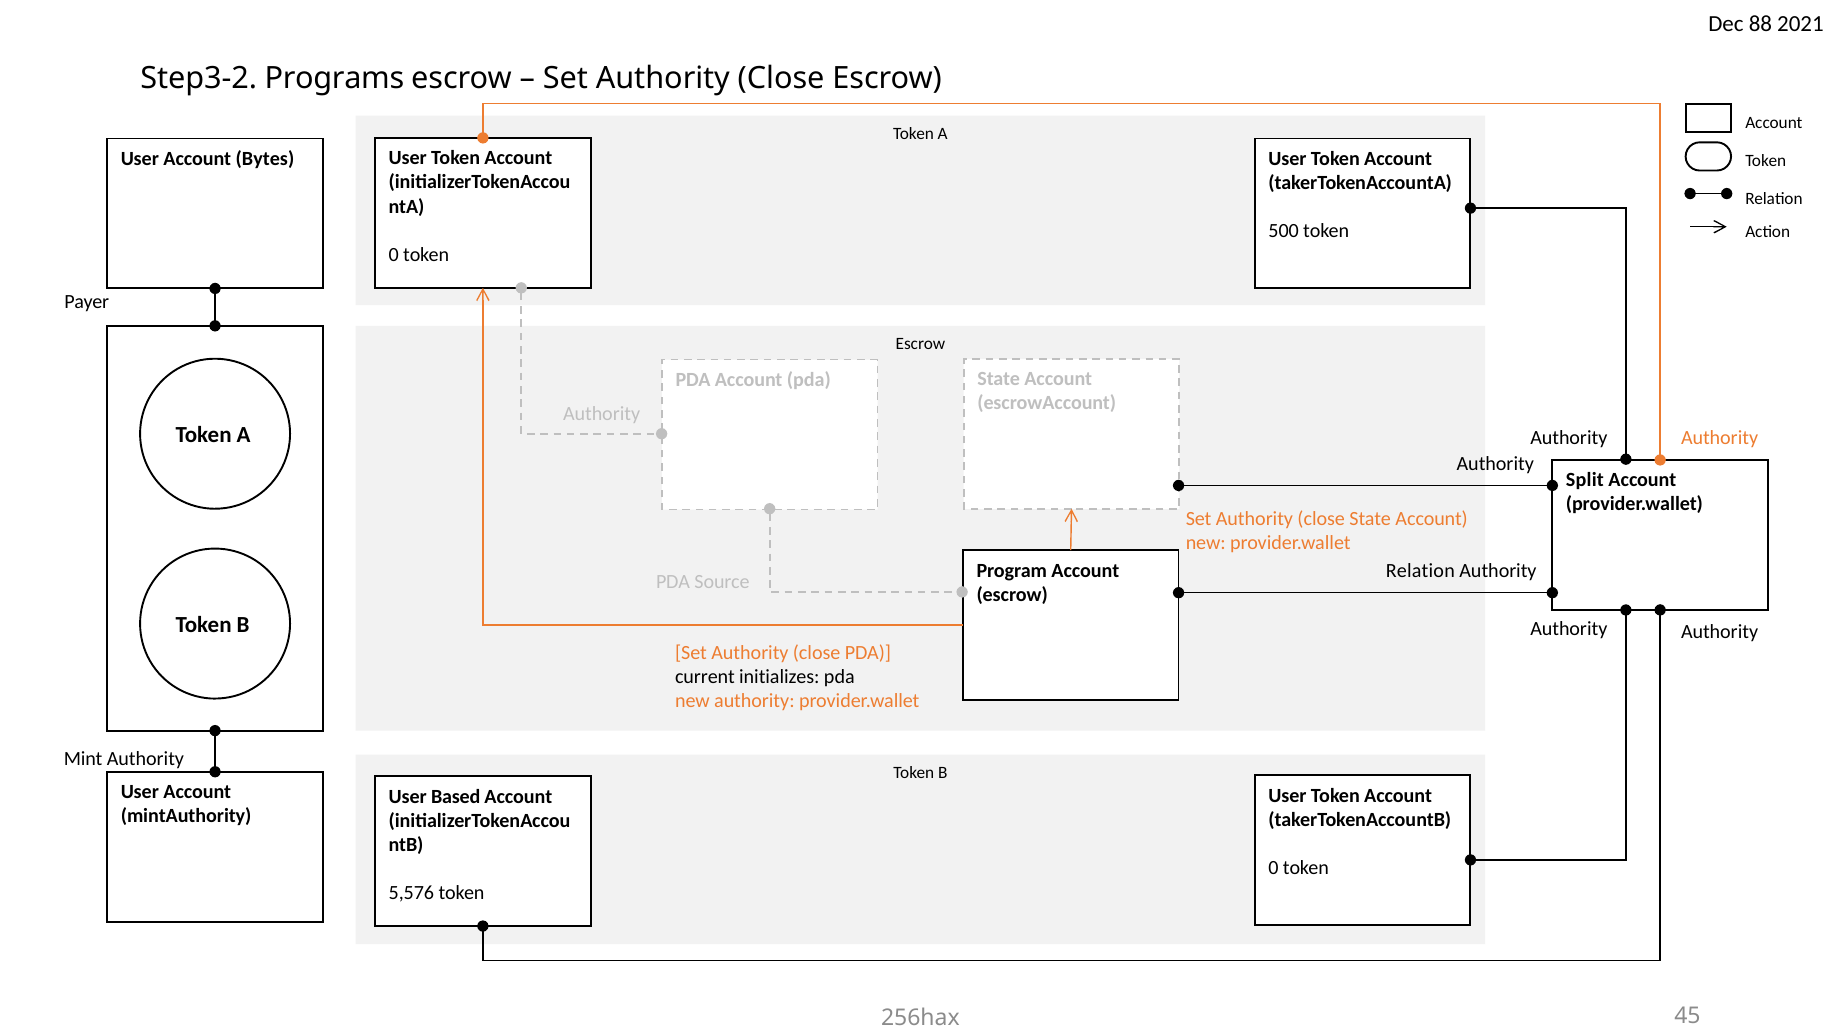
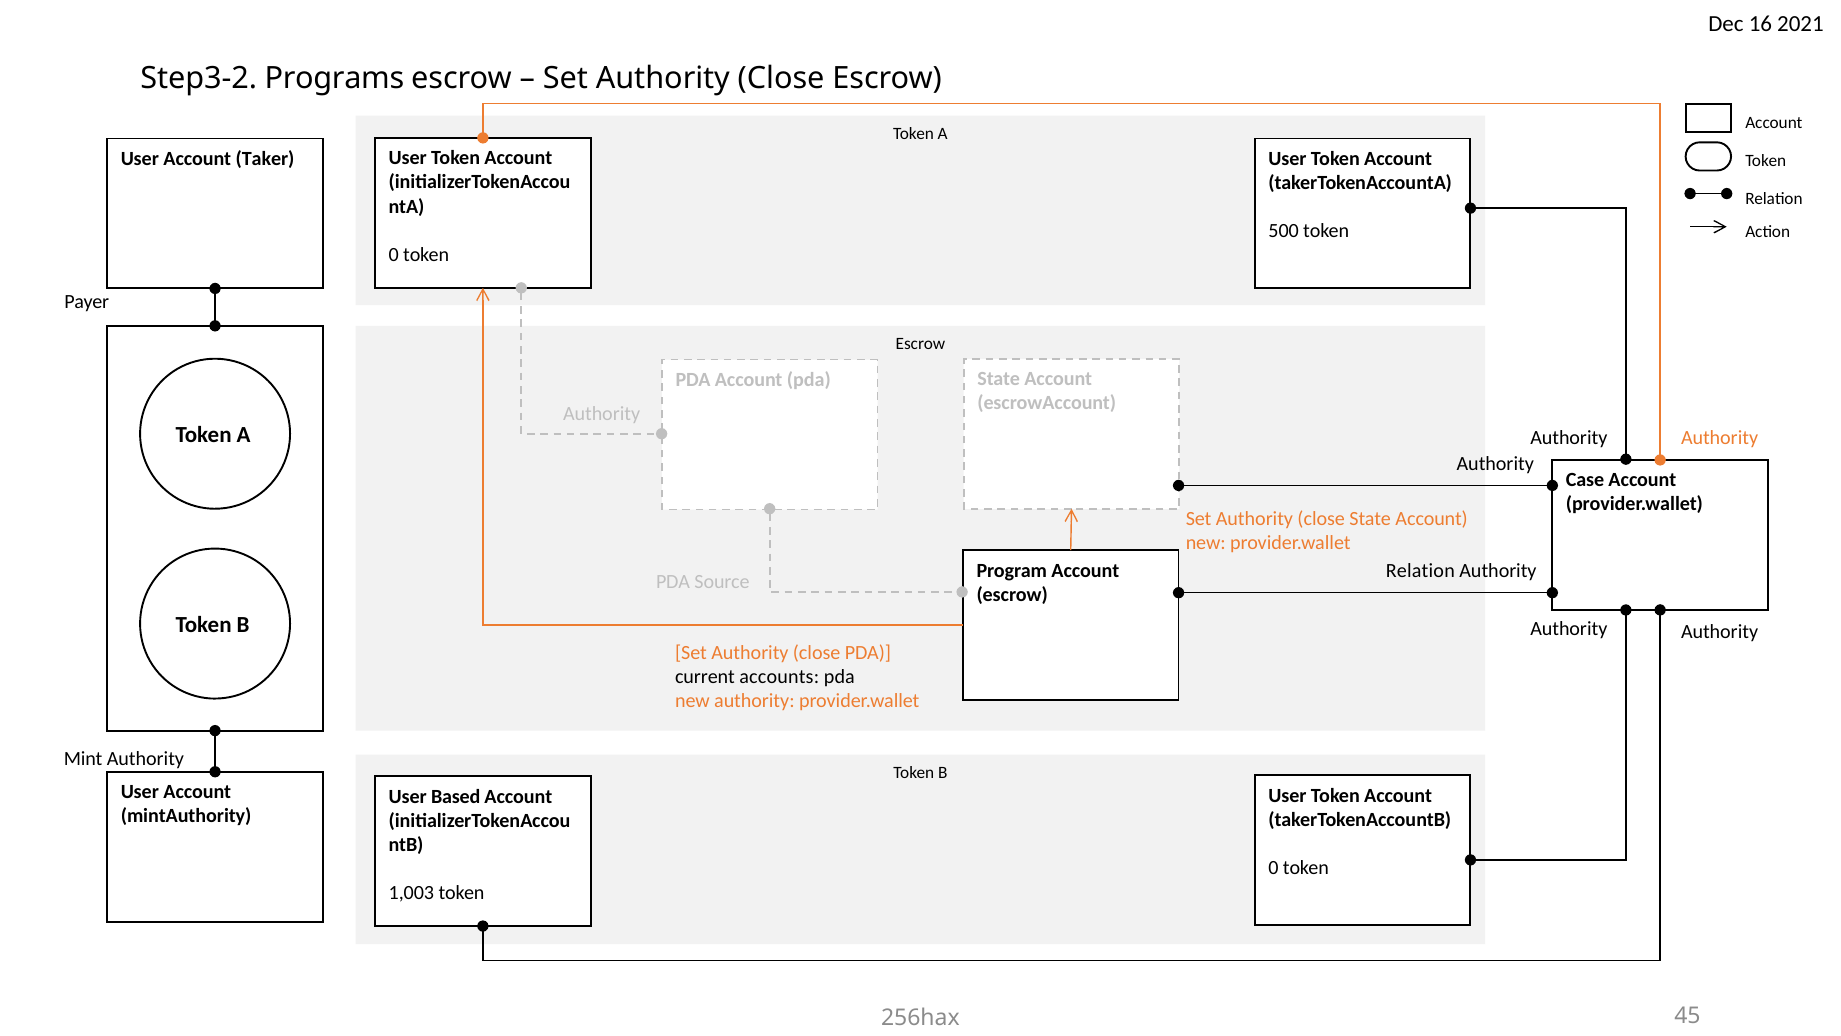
88: 88 -> 16
Bytes: Bytes -> Taker
Split: Split -> Case
initializes: initializes -> accounts
5,576: 5,576 -> 1,003
